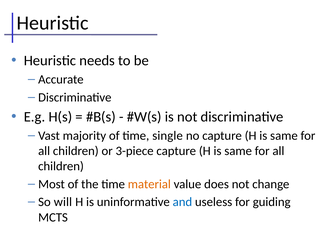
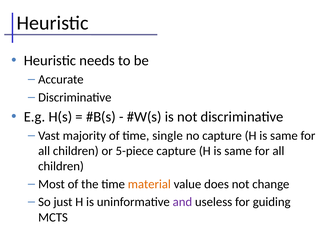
3-piece: 3-piece -> 5-piece
will: will -> just
and colour: blue -> purple
